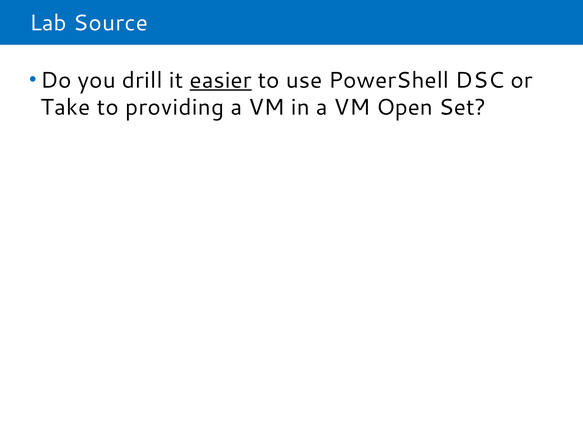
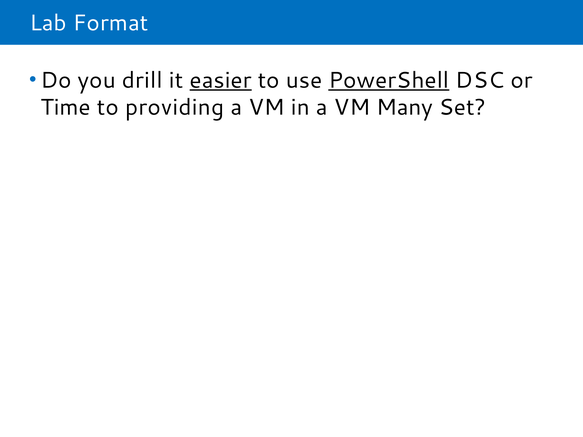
Source: Source -> Format
PowerShell underline: none -> present
Take: Take -> Time
Open: Open -> Many
